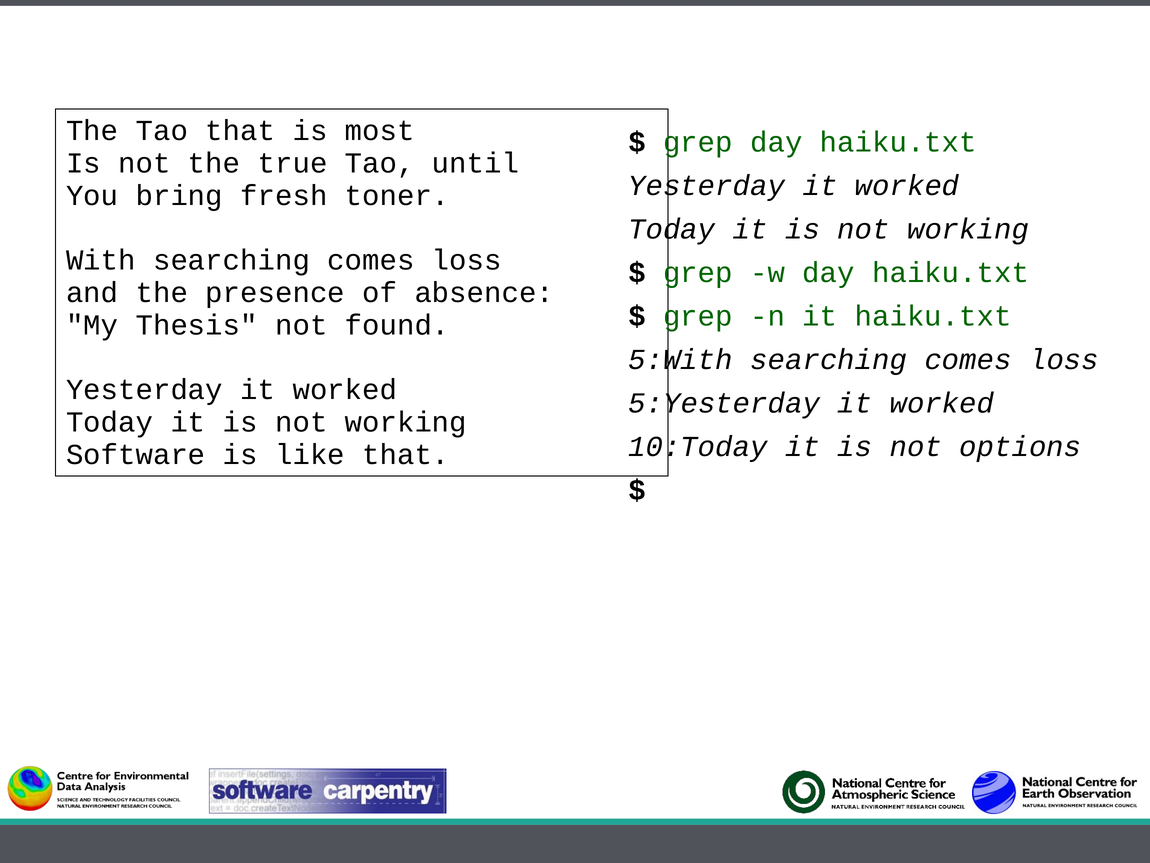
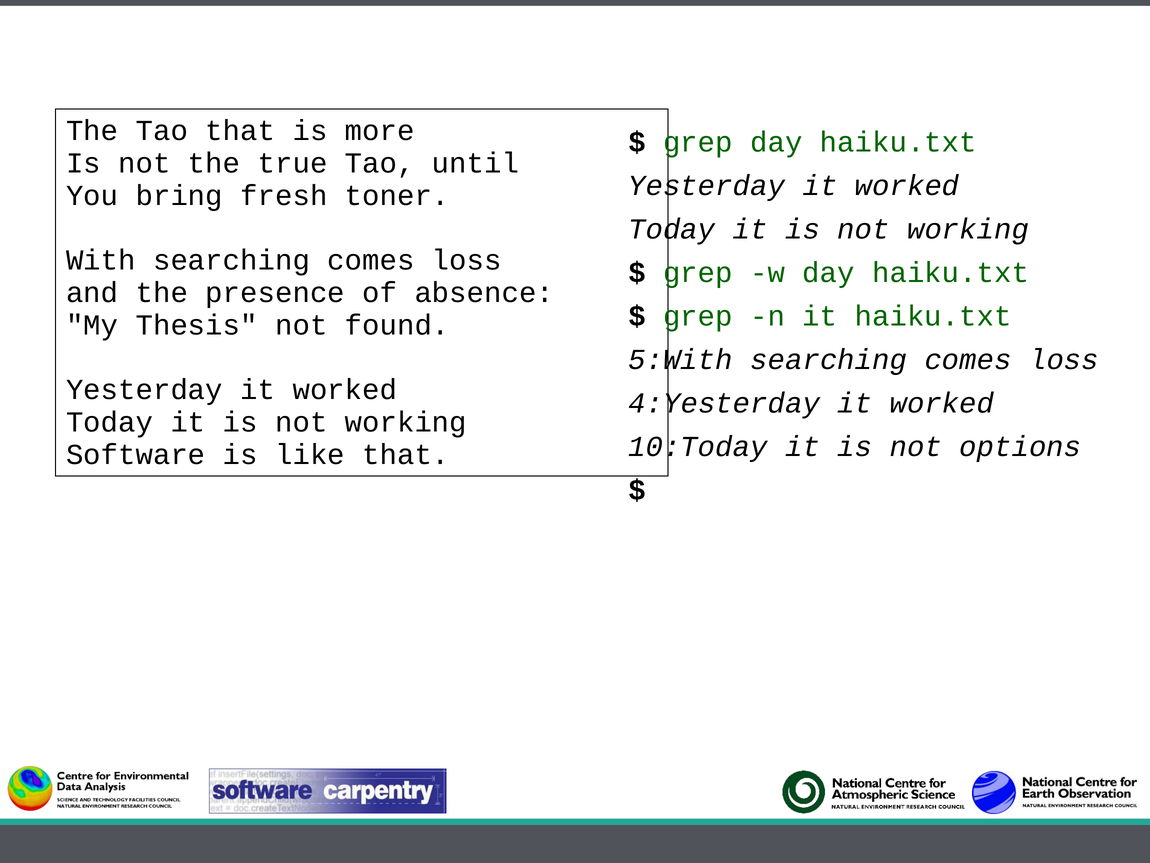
most: most -> more
5:Yesterday: 5:Yesterday -> 4:Yesterday
